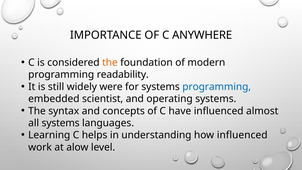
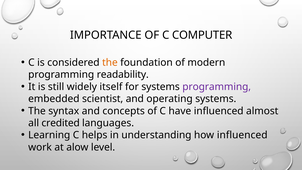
ANYWHERE: ANYWHERE -> COMPUTER
were: were -> itself
programming at (217, 87) colour: blue -> purple
all systems: systems -> credited
